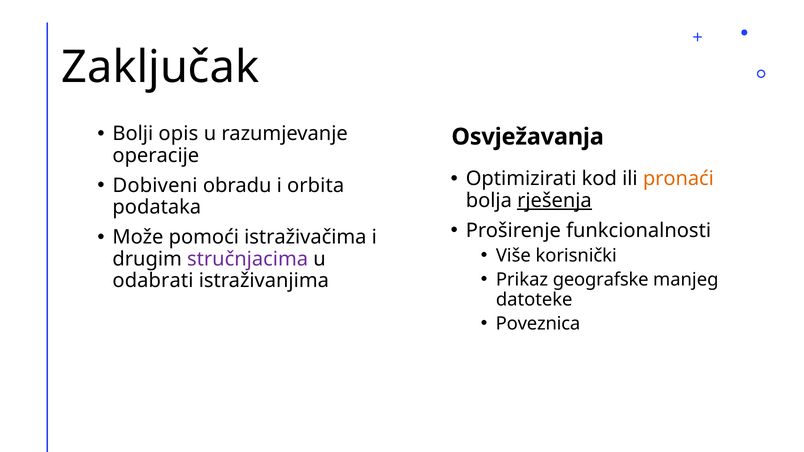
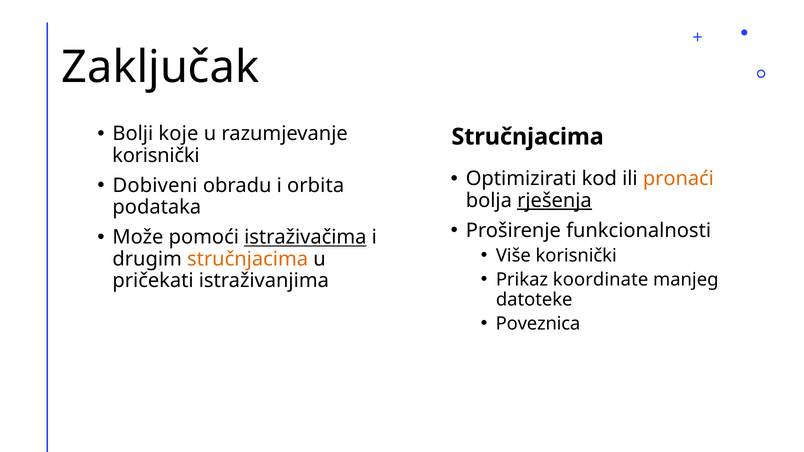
opis: opis -> koje
Osvježavanja at (528, 137): Osvježavanja -> Stručnjacima
operacije at (156, 156): operacije -> korisnički
istraživačima underline: none -> present
stručnjacima at (248, 259) colour: purple -> orange
geografske: geografske -> koordinate
odabrati: odabrati -> pričekati
